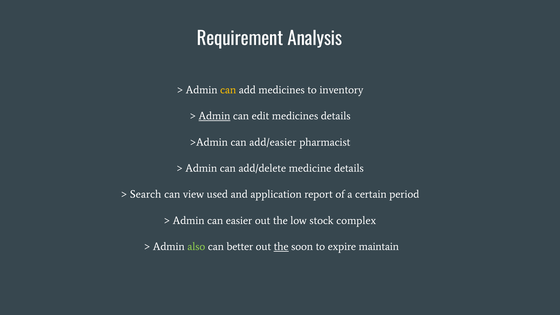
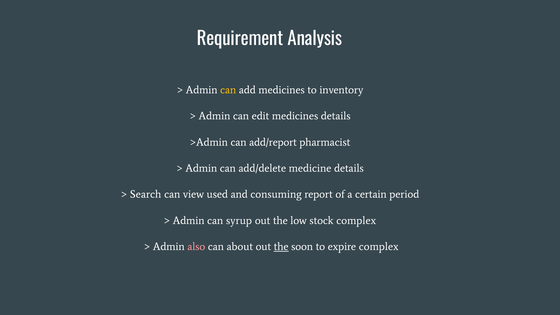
Admin at (214, 116) underline: present -> none
add/easier: add/easier -> add/report
application: application -> consuming
easier: easier -> syrup
also colour: light green -> pink
better: better -> about
expire maintain: maintain -> complex
